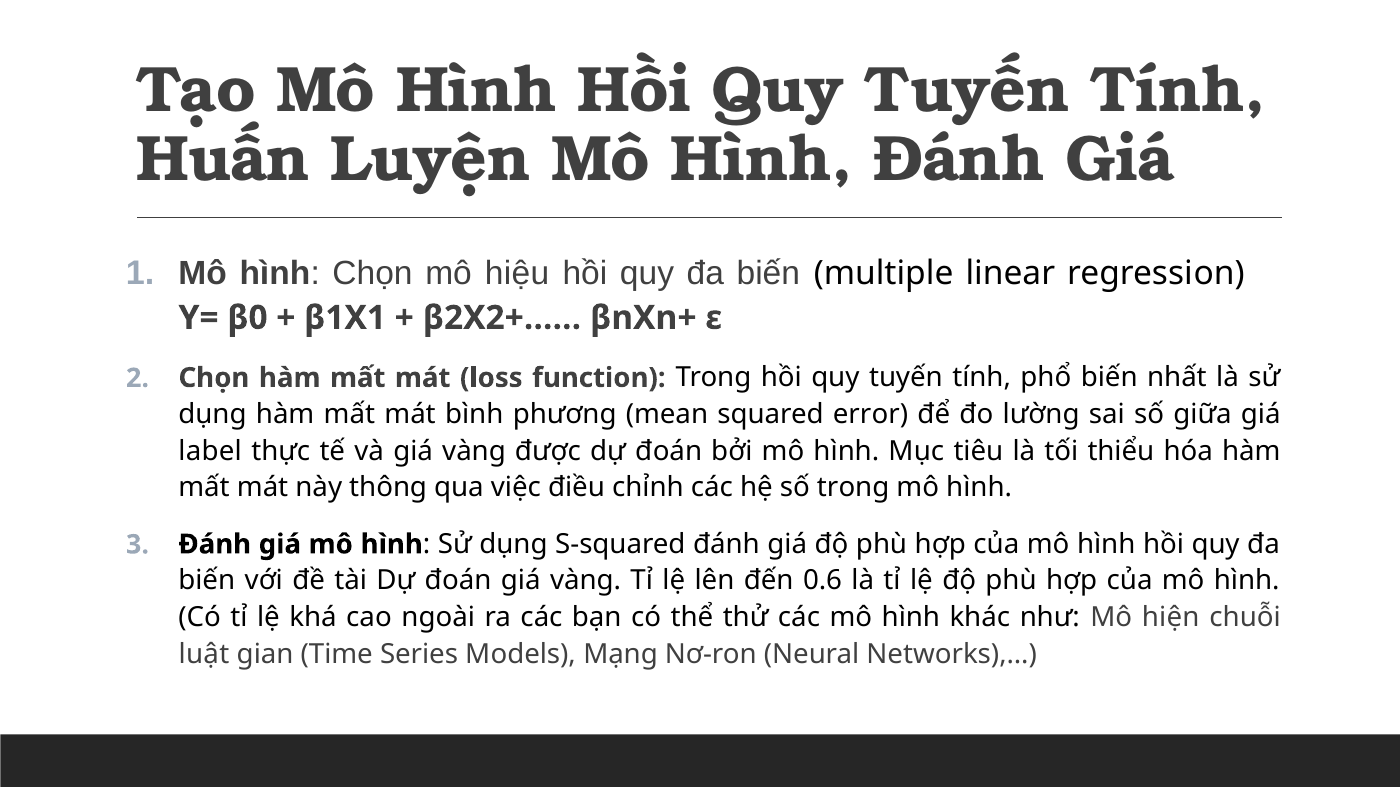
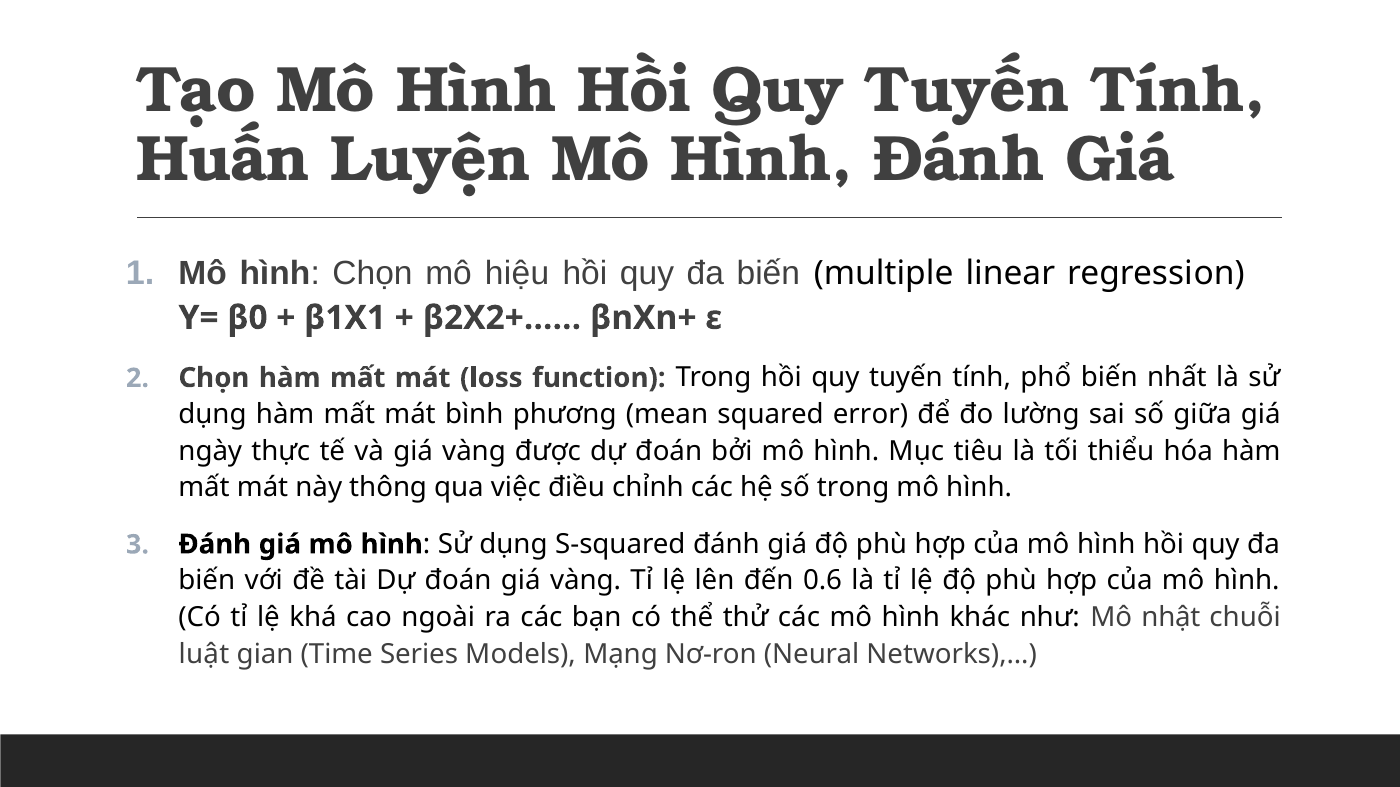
label: label -> ngày
hiện: hiện -> nhật
